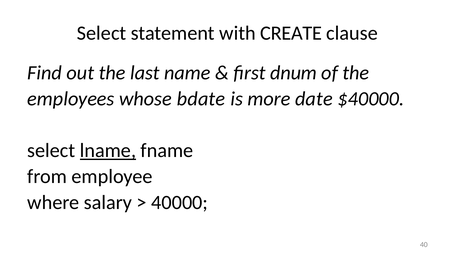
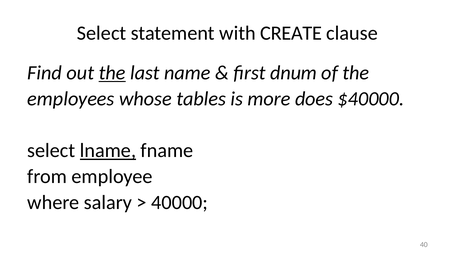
the at (112, 73) underline: none -> present
bdate: bdate -> tables
date: date -> does
